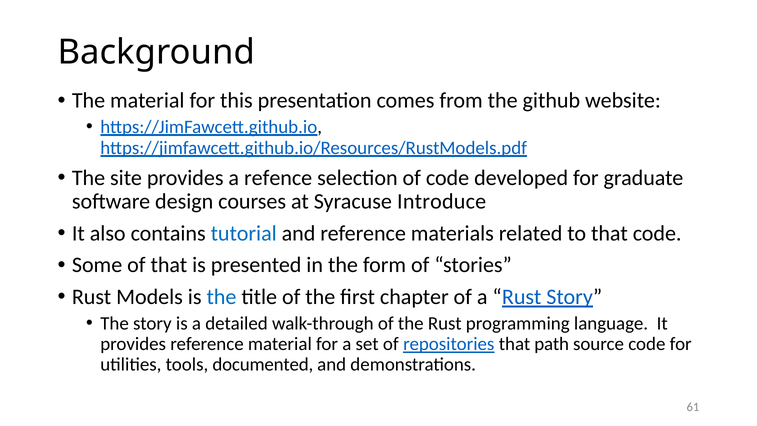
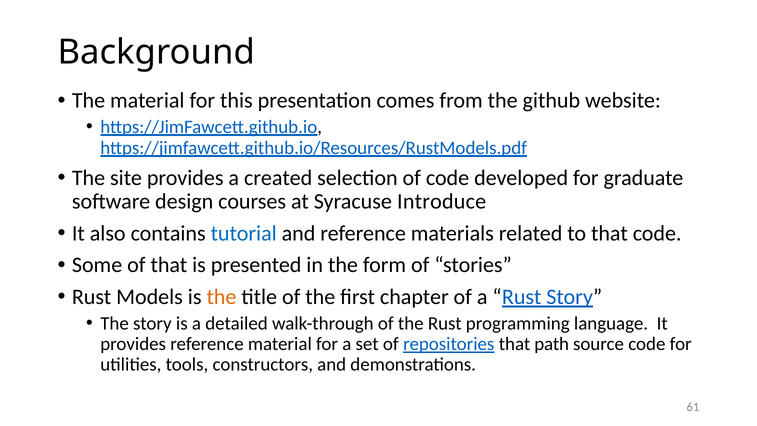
refence: refence -> created
the at (221, 297) colour: blue -> orange
documented: documented -> constructors
